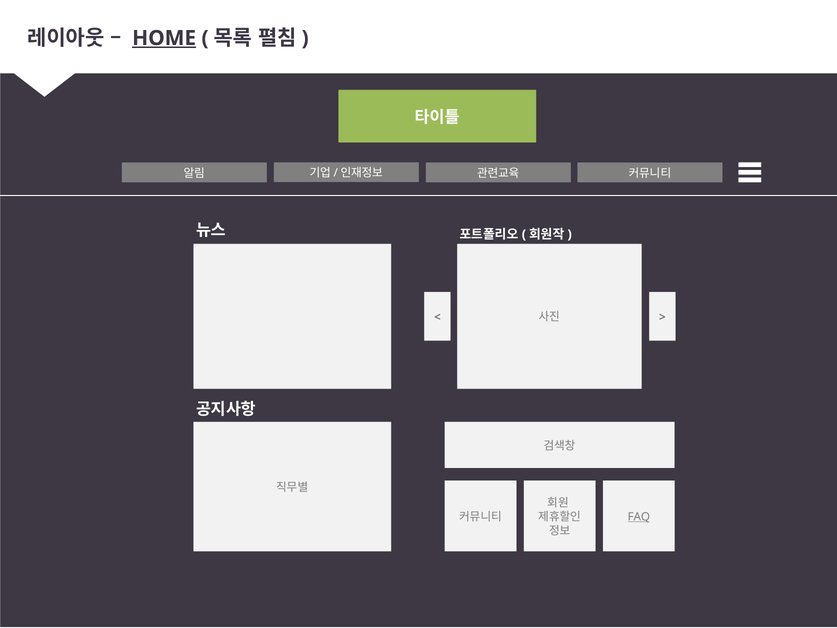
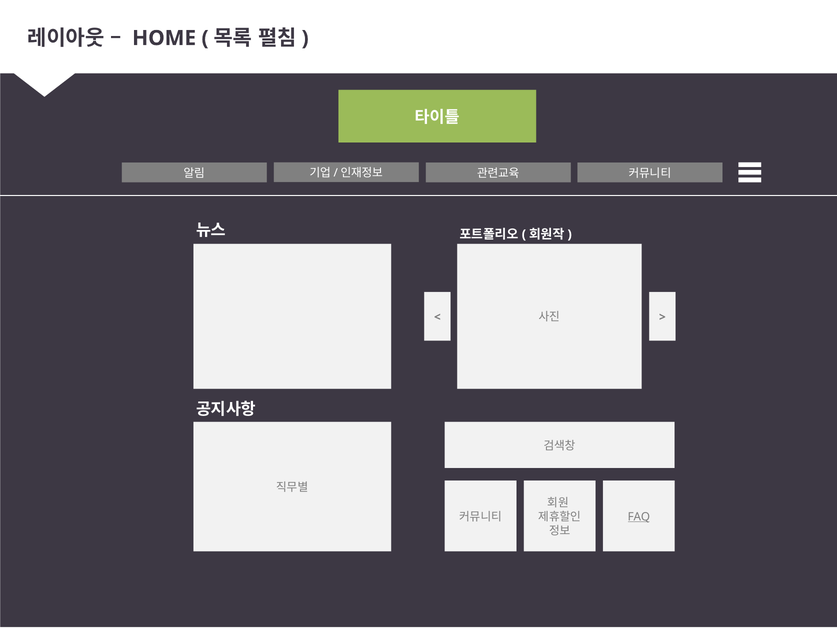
HOME underline: present -> none
